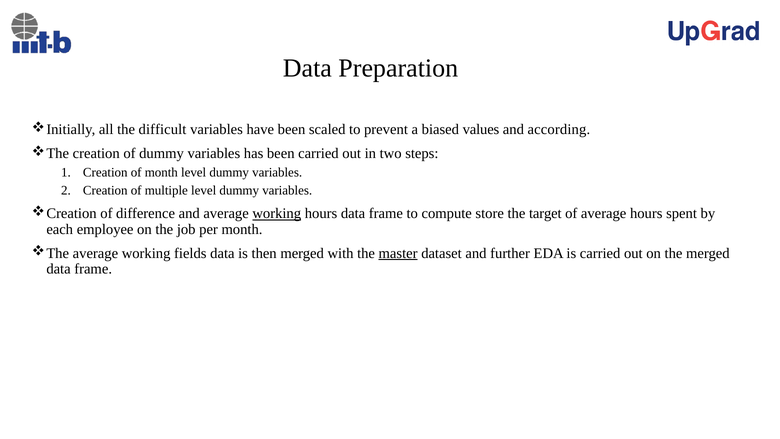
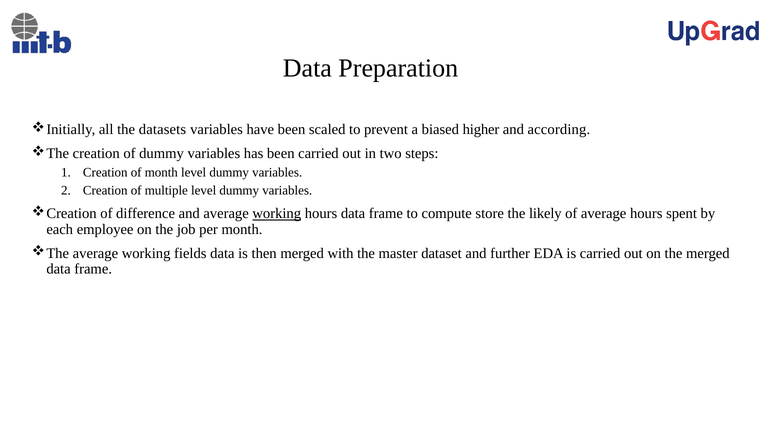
difficult: difficult -> datasets
values: values -> higher
target: target -> likely
master underline: present -> none
